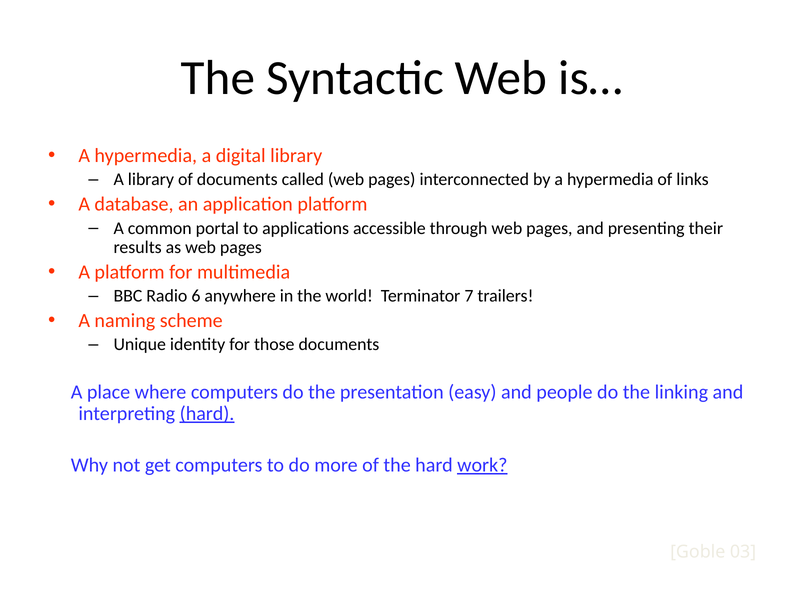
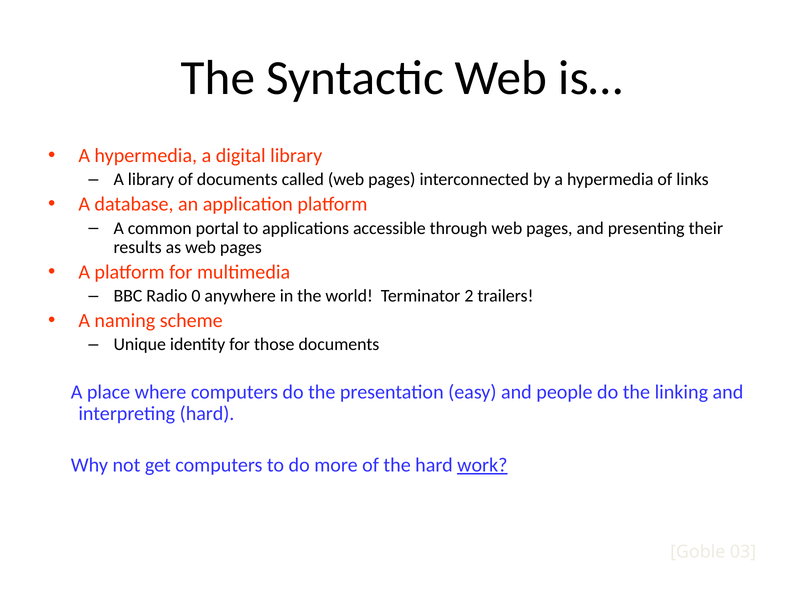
6: 6 -> 0
7: 7 -> 2
hard at (207, 414) underline: present -> none
